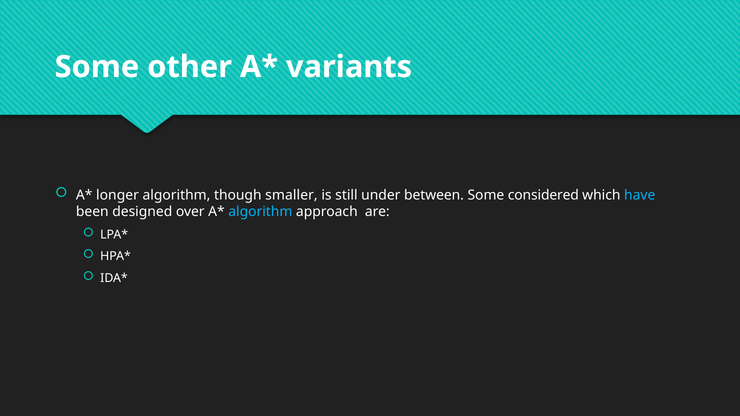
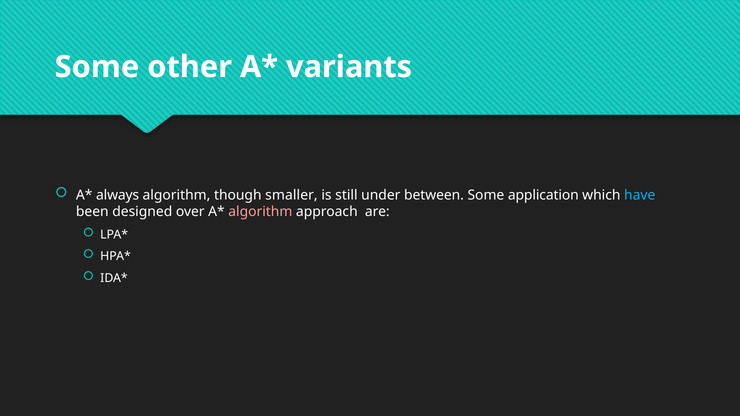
longer: longer -> always
considered: considered -> application
algorithm at (260, 212) colour: light blue -> pink
